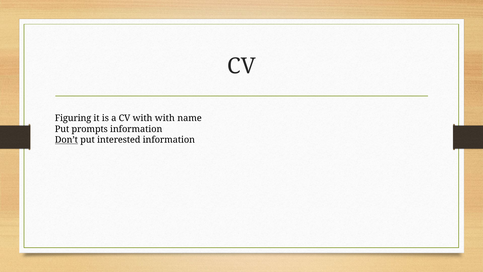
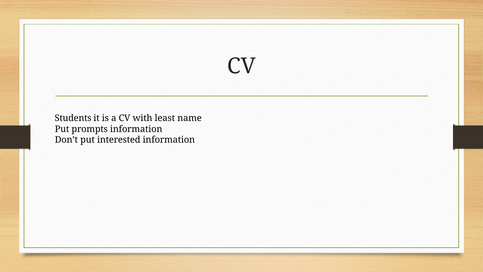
Figuring: Figuring -> Students
with with: with -> least
Don’t underline: present -> none
